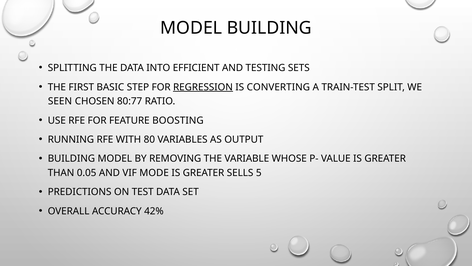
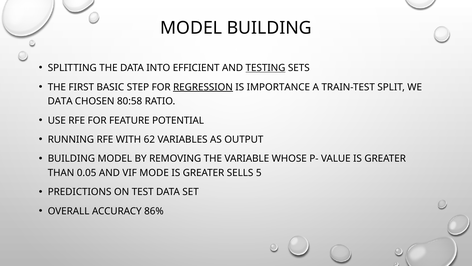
TESTING underline: none -> present
CONVERTING: CONVERTING -> IMPORTANCE
SEEN at (60, 101): SEEN -> DATA
80:77: 80:77 -> 80:58
BOOSTING: BOOSTING -> POTENTIAL
80: 80 -> 62
42%: 42% -> 86%
